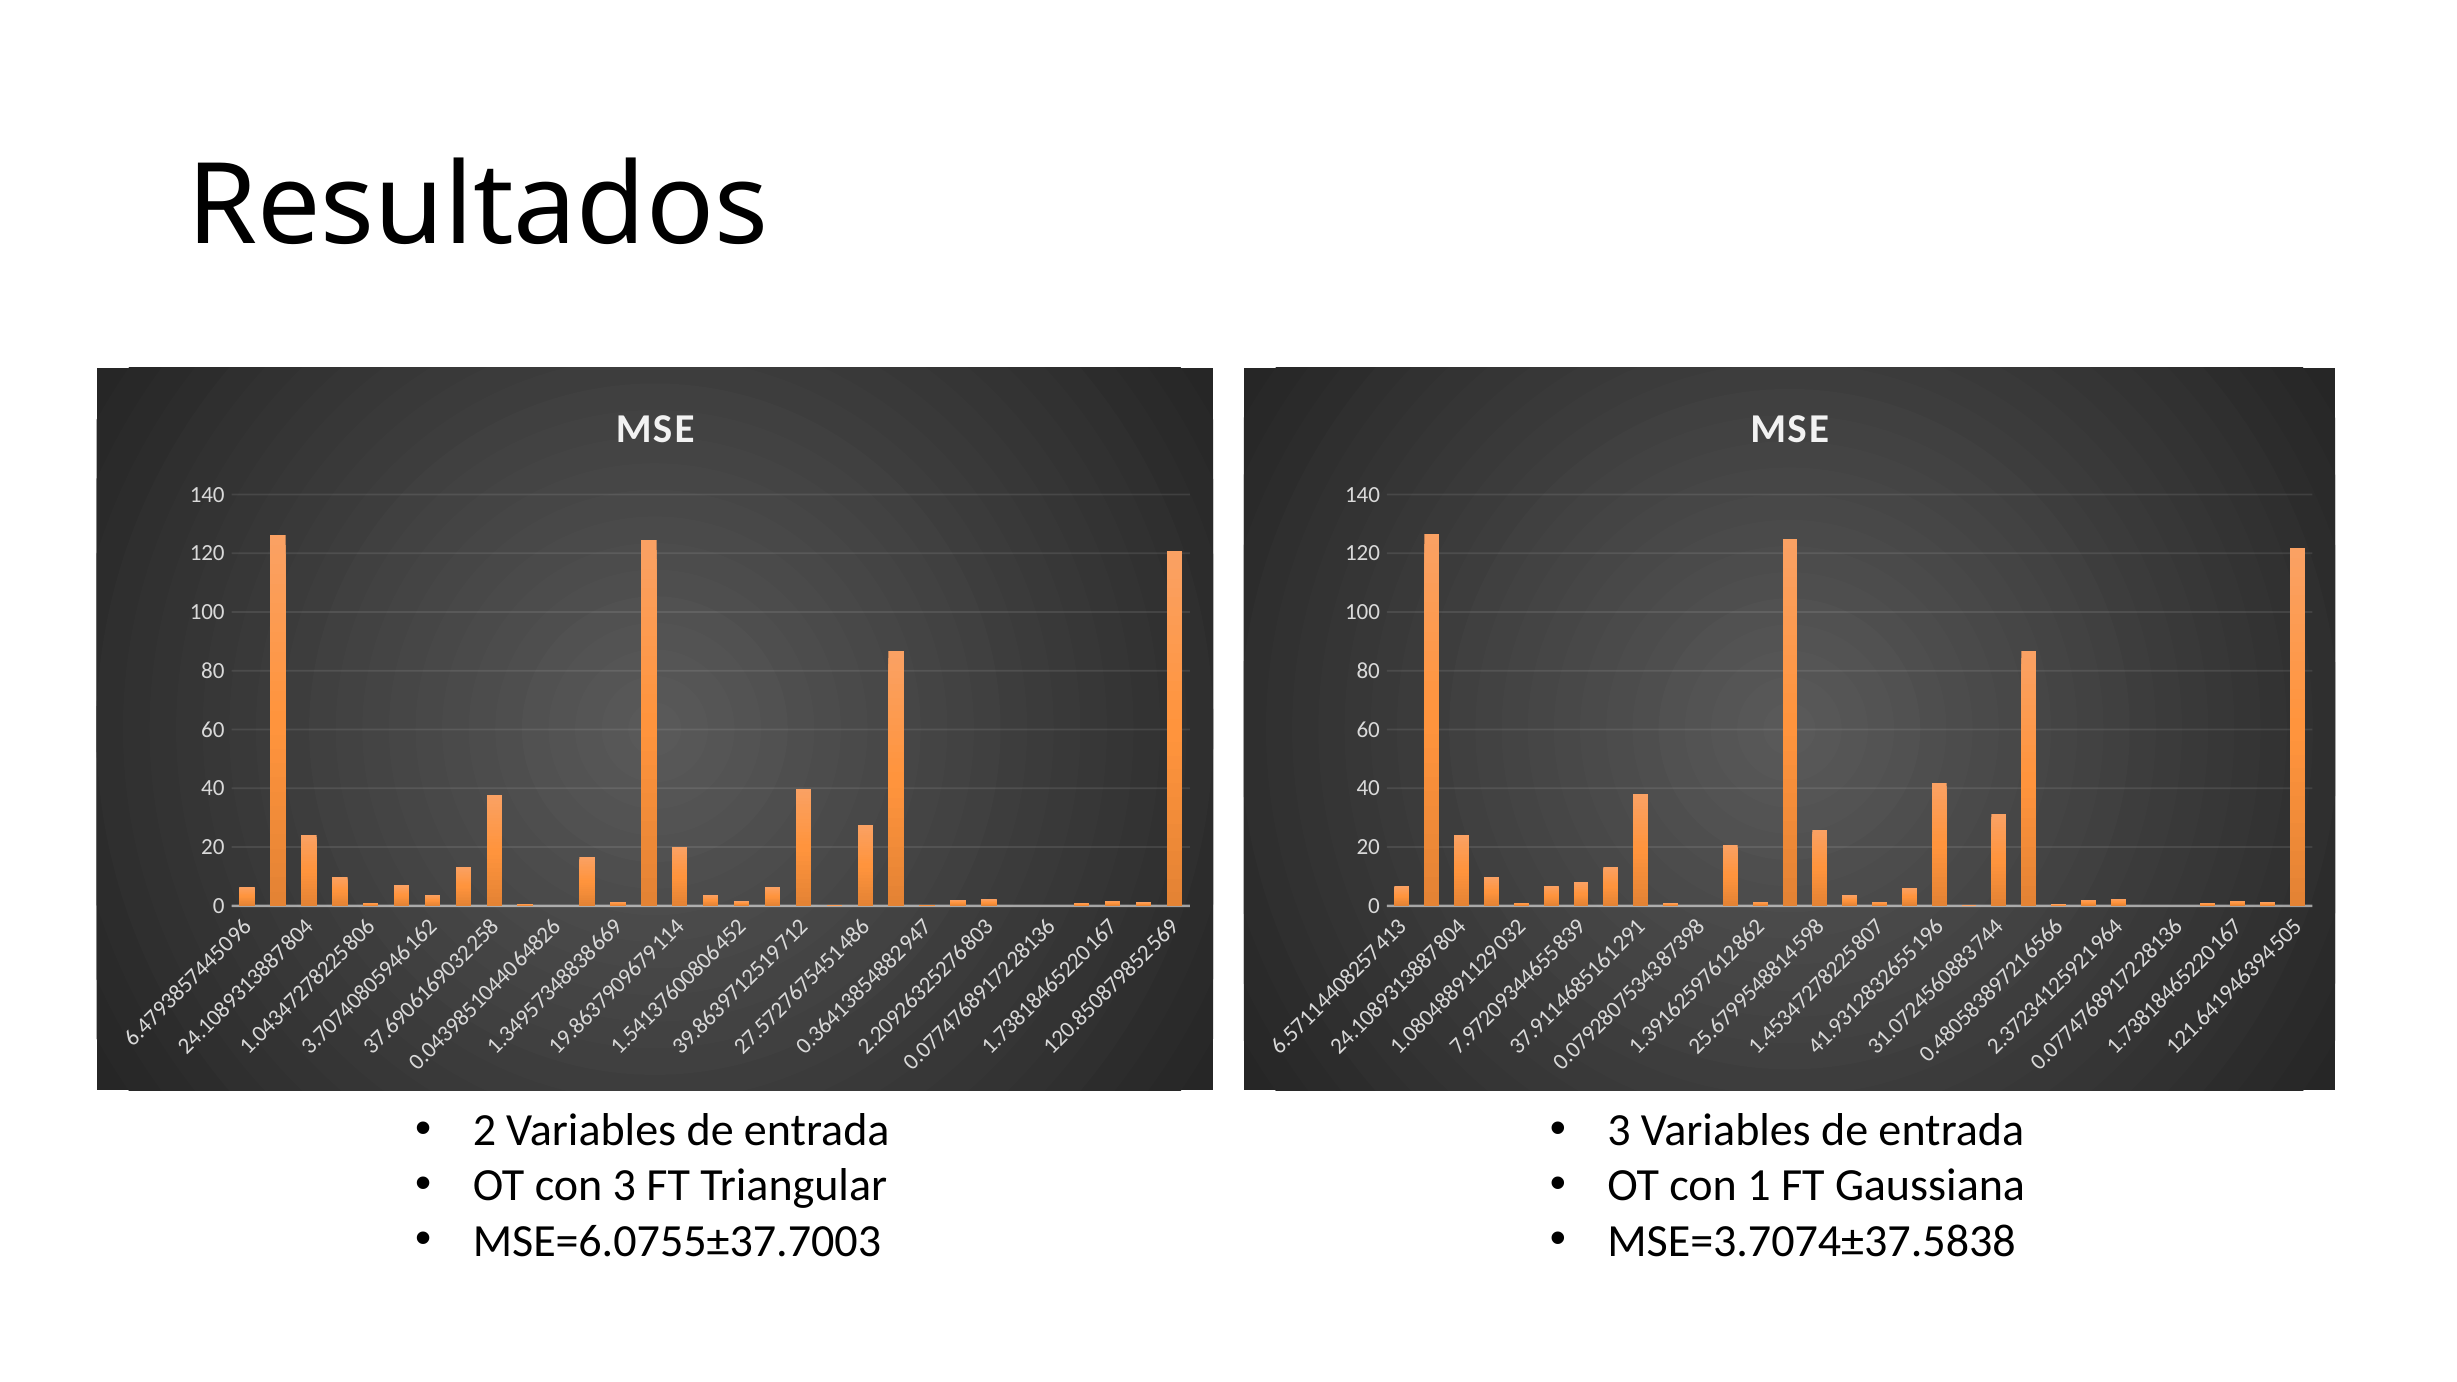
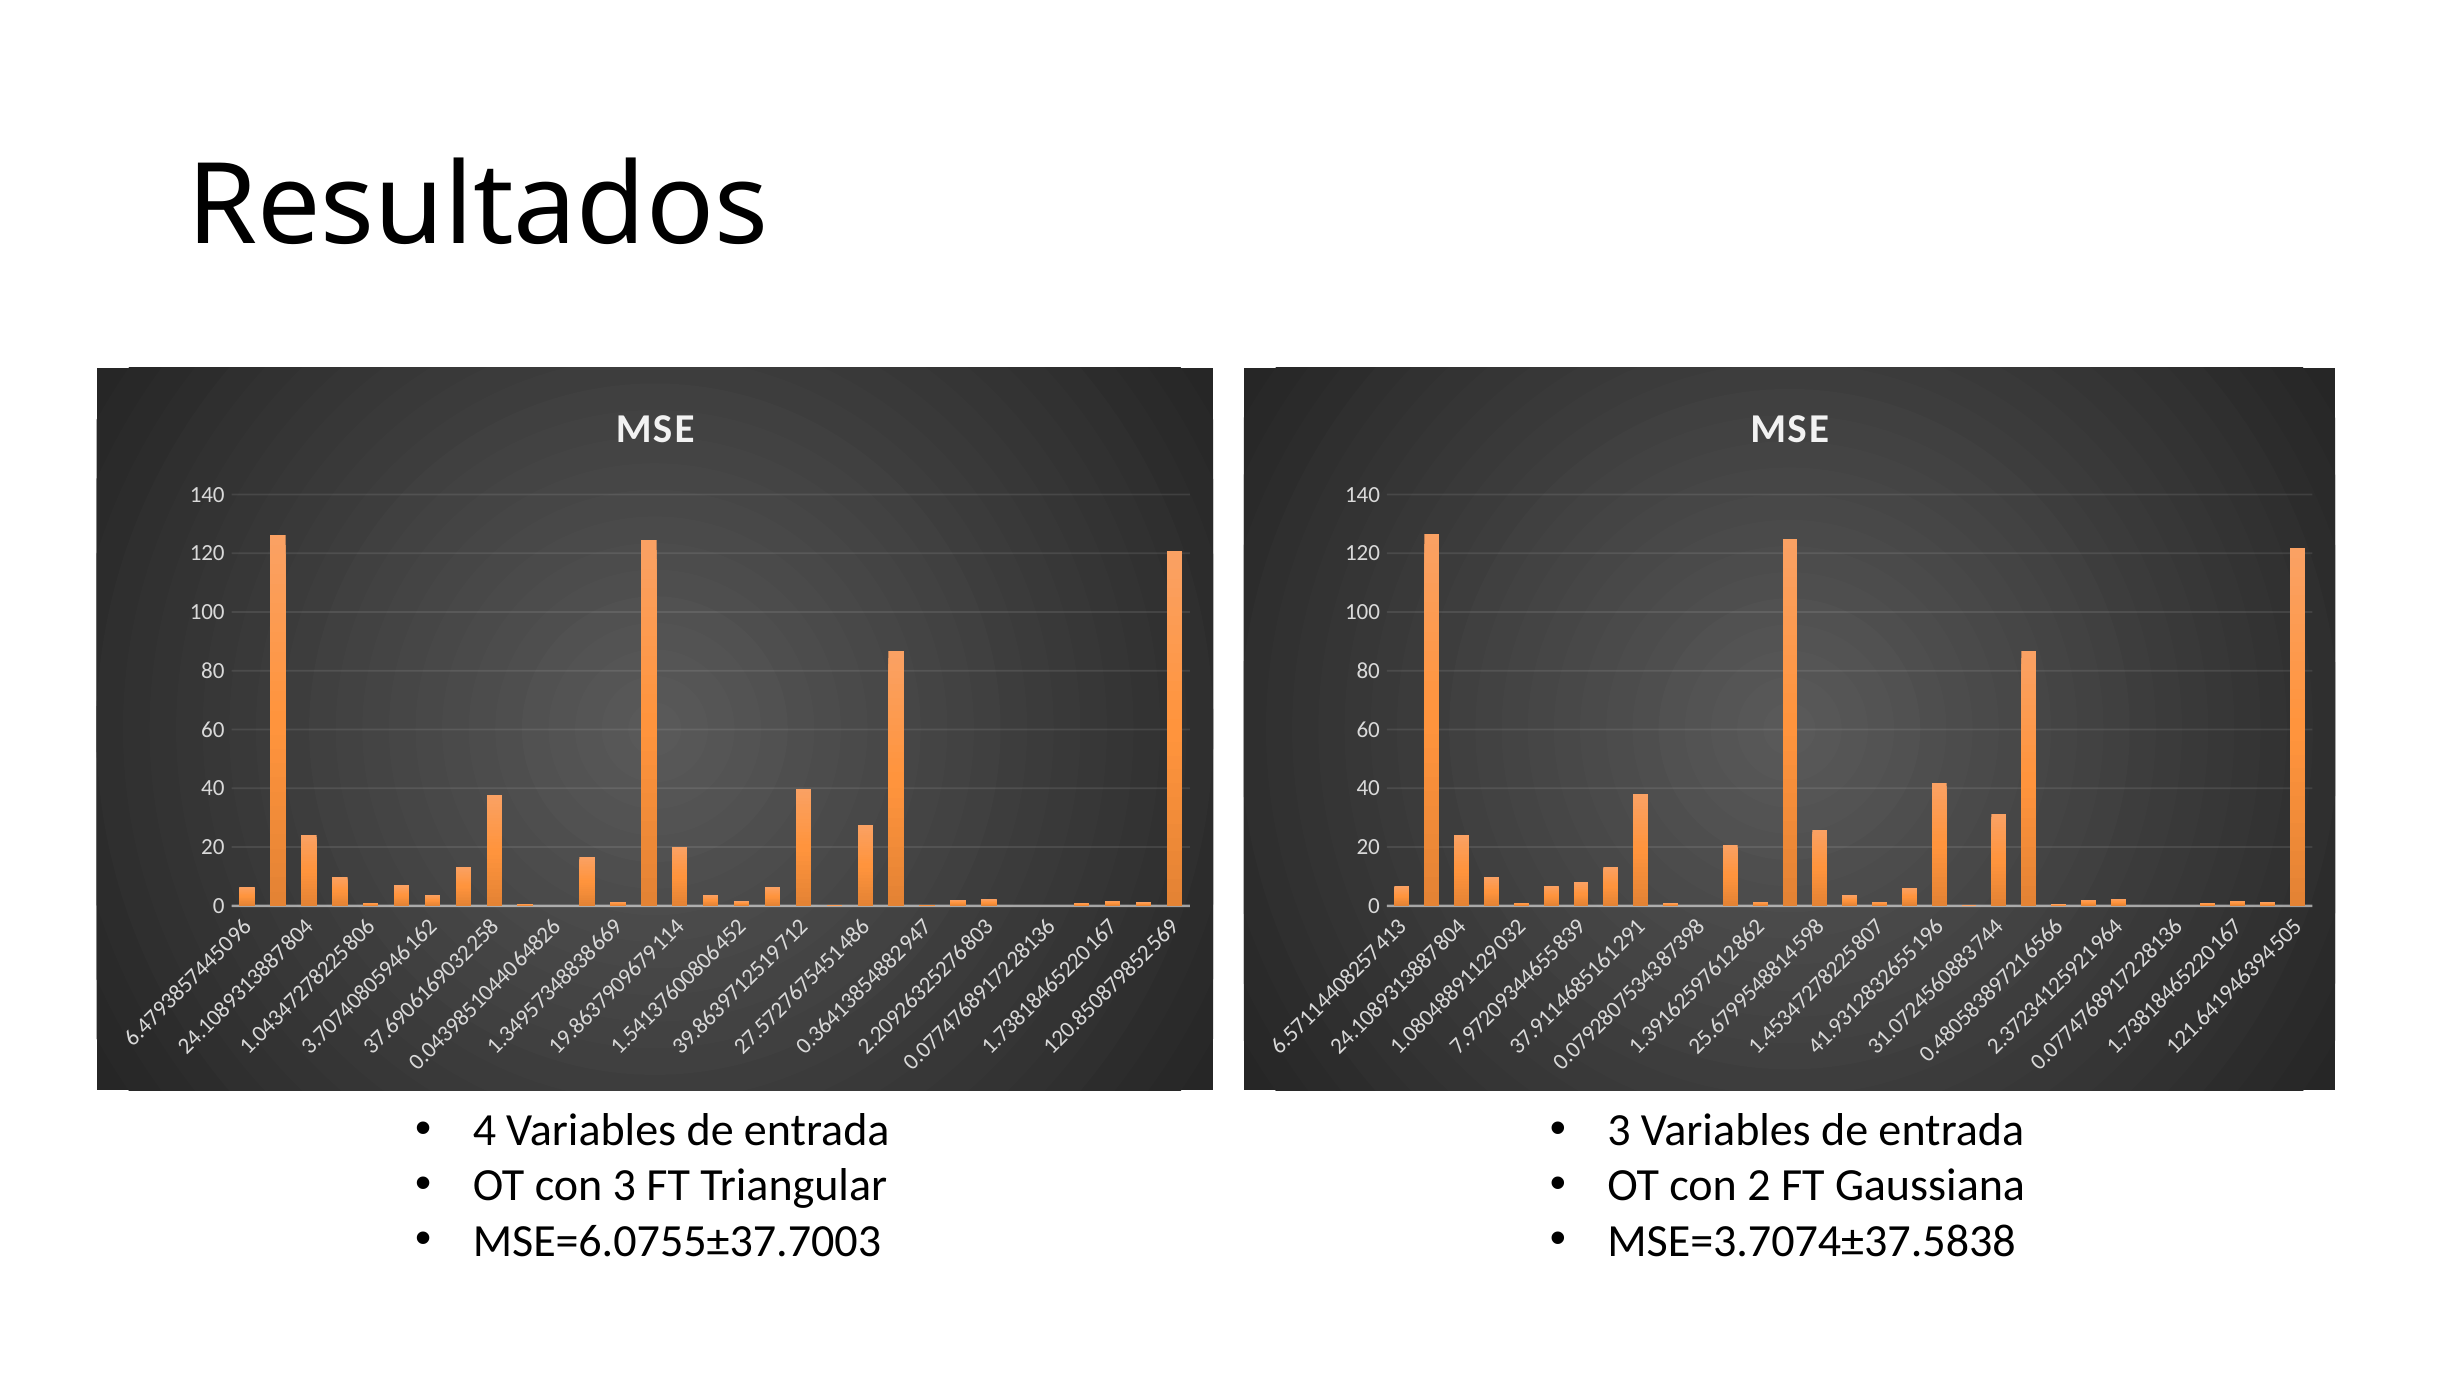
2 at (484, 1130): 2 -> 4
con 1: 1 -> 2
